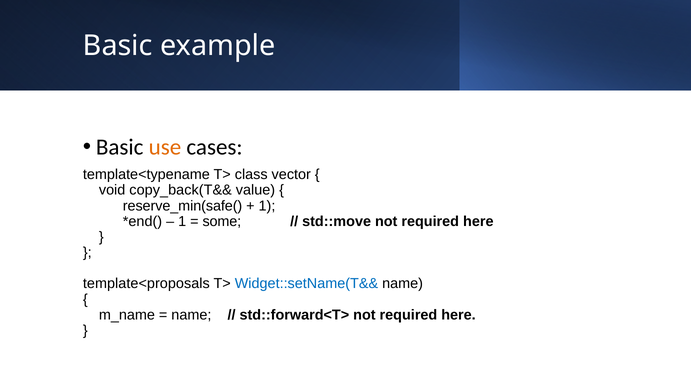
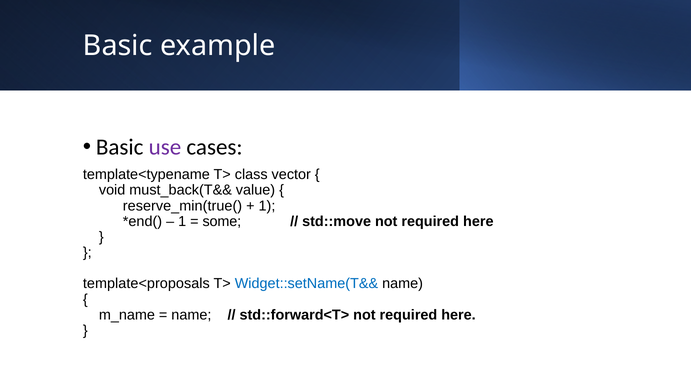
use colour: orange -> purple
copy_back(T&&: copy_back(T&& -> must_back(T&&
reserve_min(safe(: reserve_min(safe( -> reserve_min(true(
